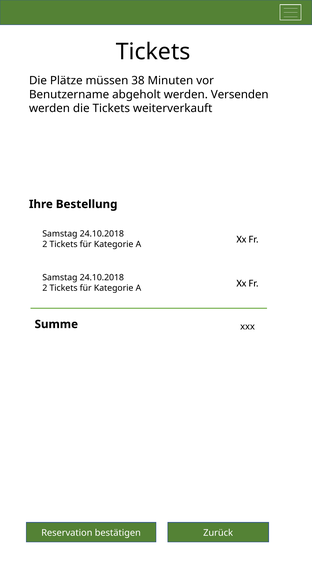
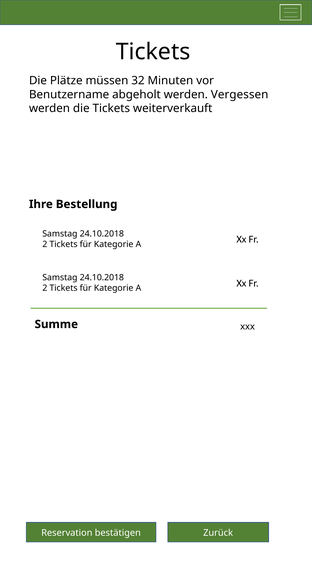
38: 38 -> 32
Versenden: Versenden -> Vergessen
